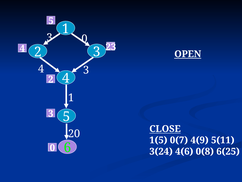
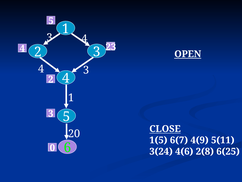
0 at (85, 39): 0 -> 4
0(7: 0(7 -> 6(7
0(8: 0(8 -> 2(8
